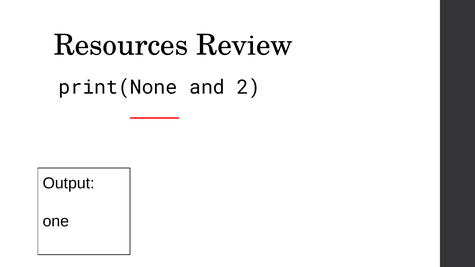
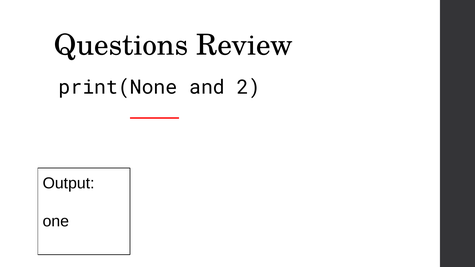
Resources: Resources -> Questions
